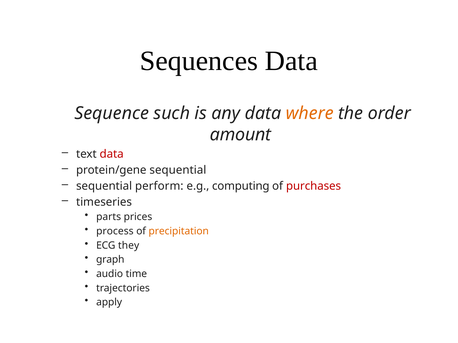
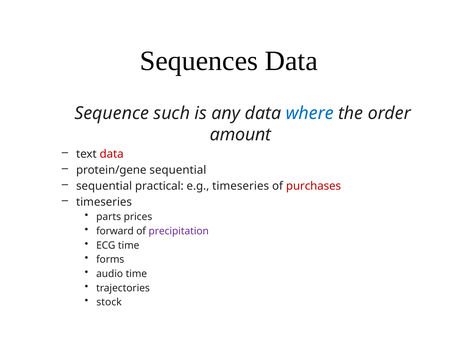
where colour: orange -> blue
perform: perform -> practical
e.g computing: computing -> timeseries
process: process -> forward
precipitation colour: orange -> purple
ECG they: they -> time
graph: graph -> forms
apply: apply -> stock
